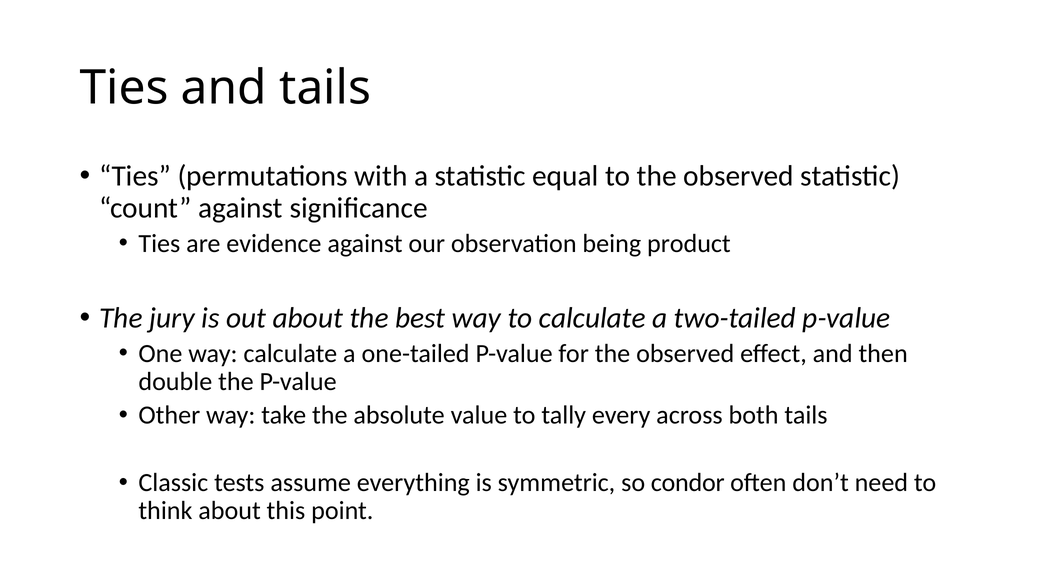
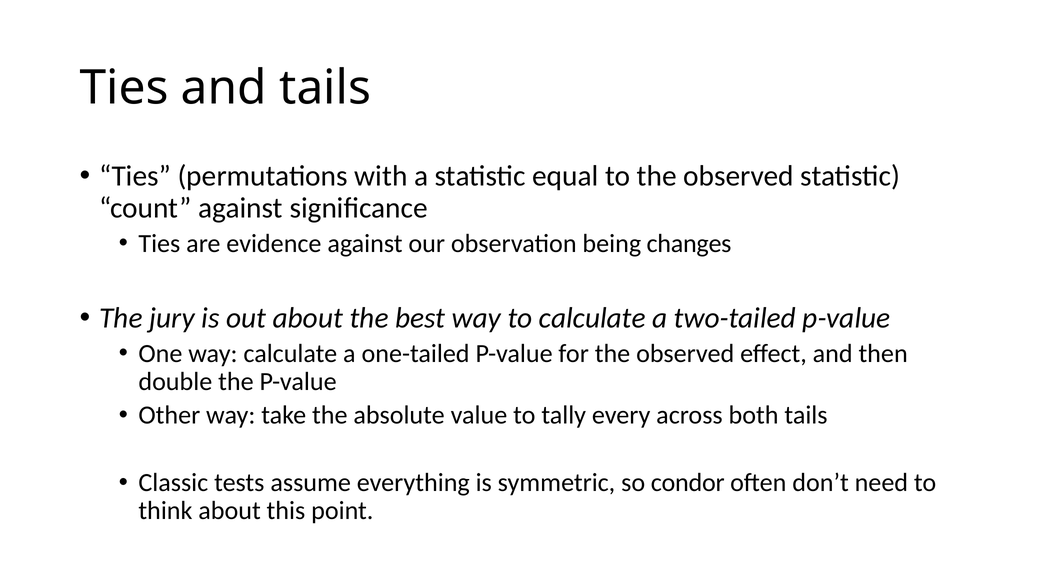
product: product -> changes
